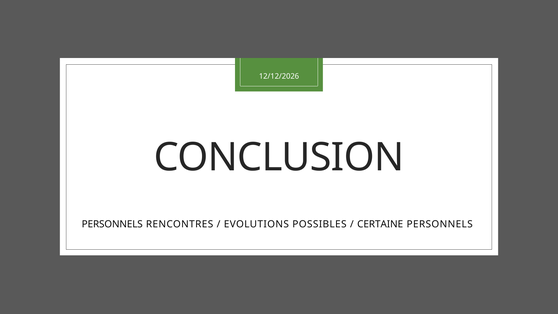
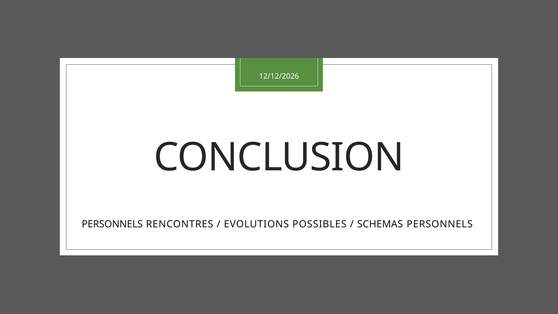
CERTAINE: CERTAINE -> SCHEMAS
